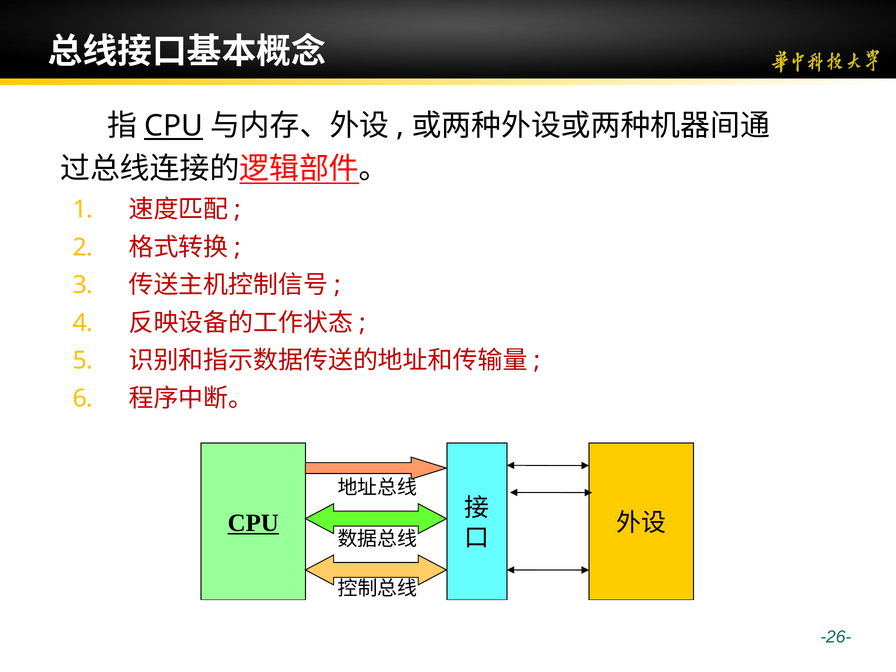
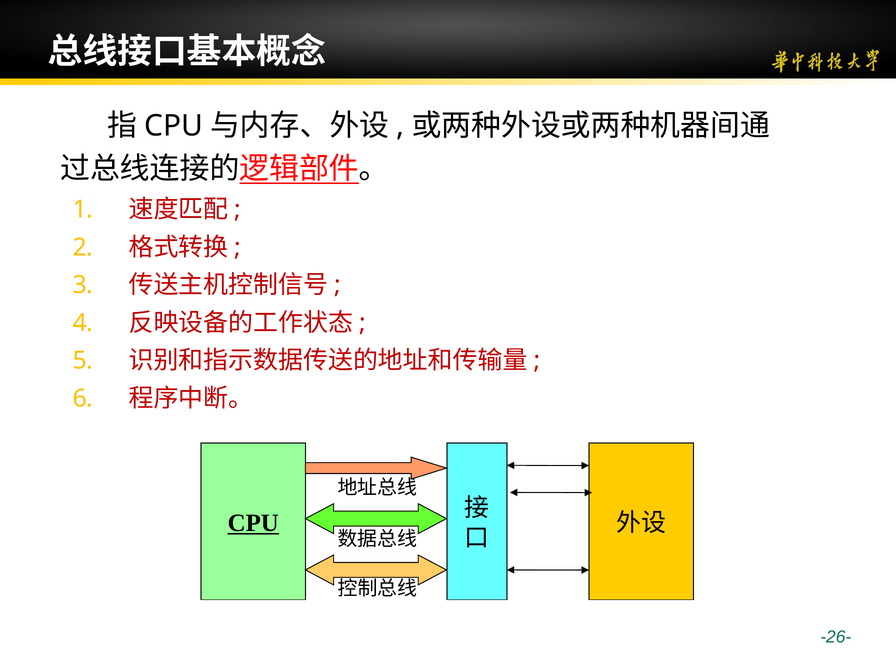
CPU at (174, 126) underline: present -> none
